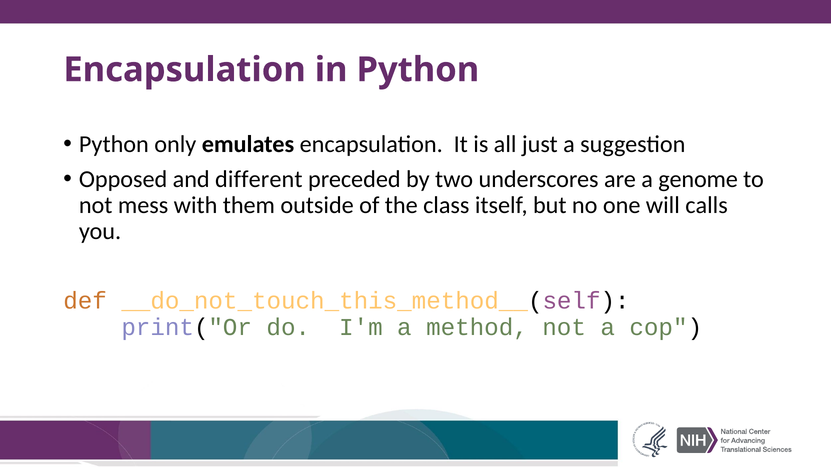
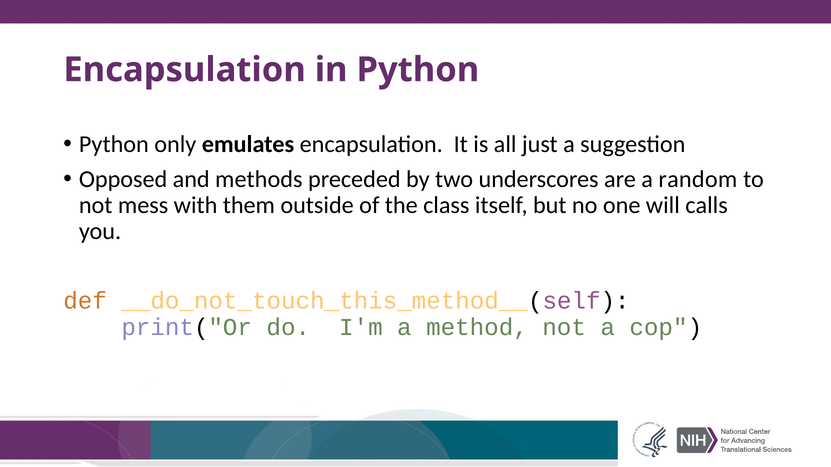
different: different -> methods
genome: genome -> random
